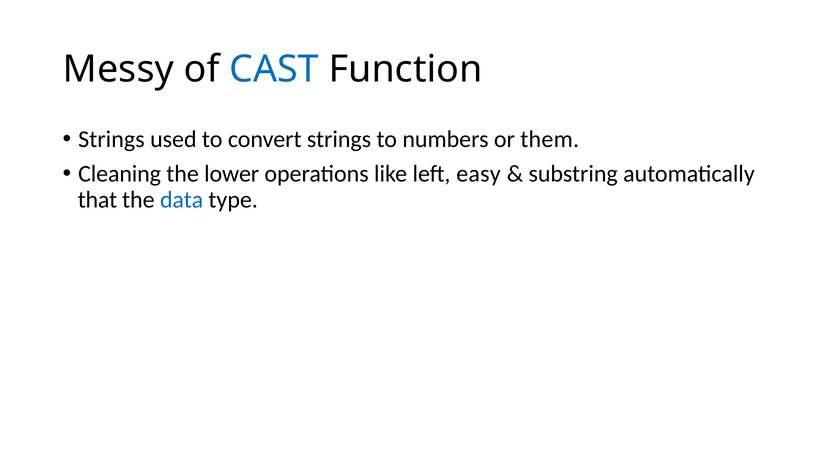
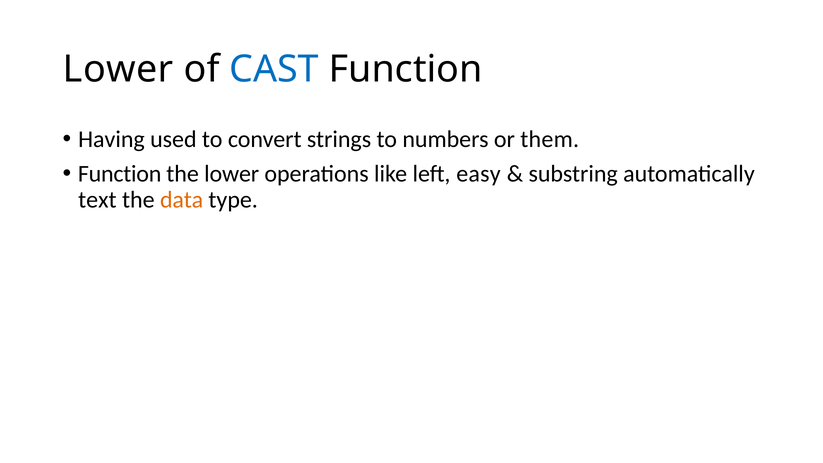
Messy at (118, 69): Messy -> Lower
Strings at (111, 139): Strings -> Having
Cleaning at (120, 174): Cleaning -> Function
that: that -> text
data colour: blue -> orange
